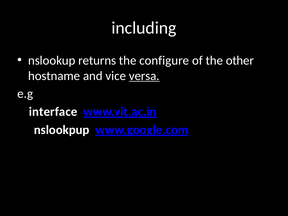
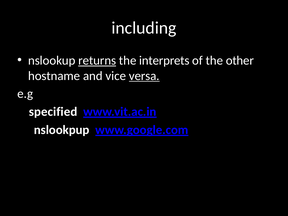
returns underline: none -> present
configure: configure -> interprets
interface: interface -> specified
